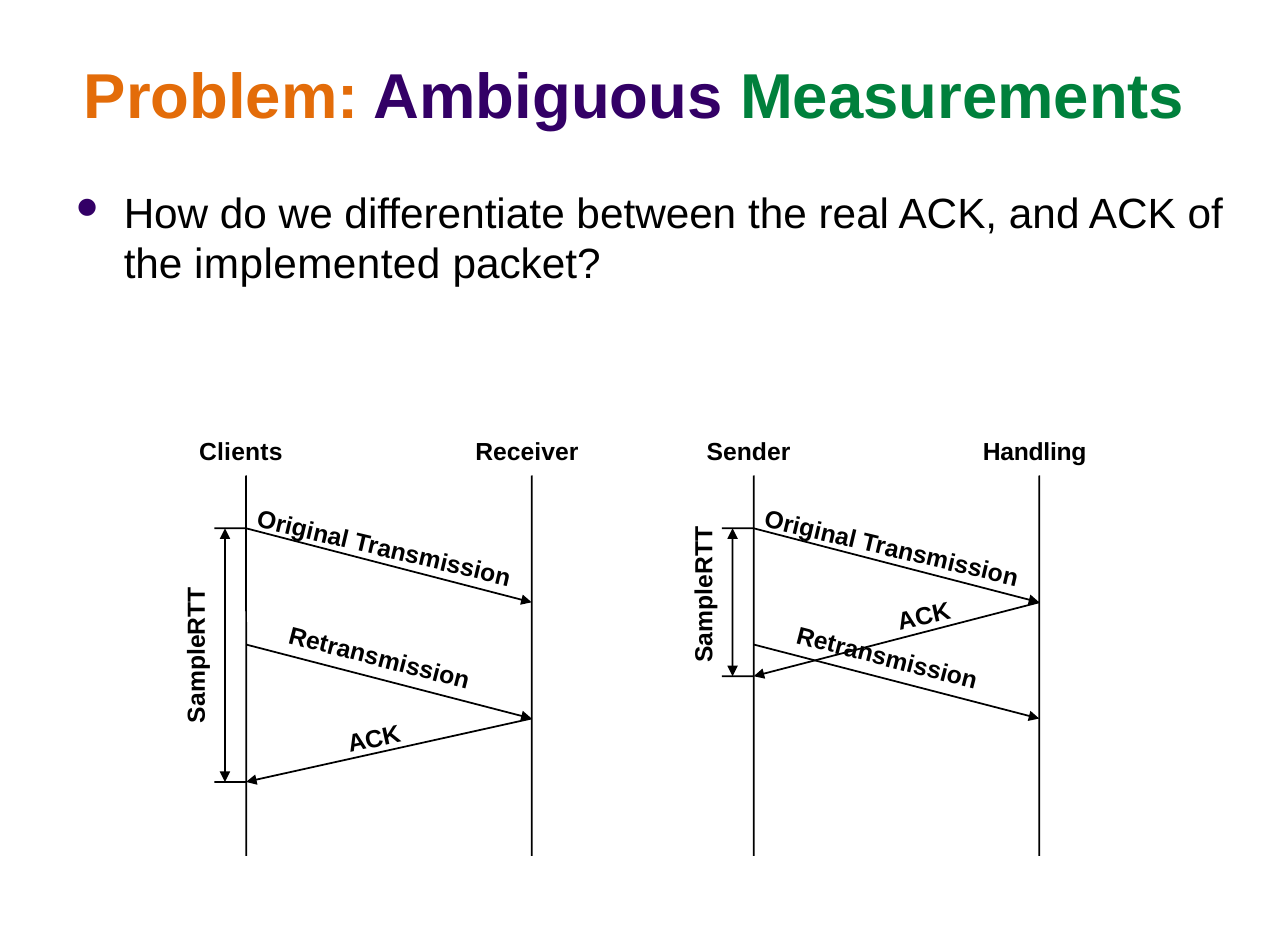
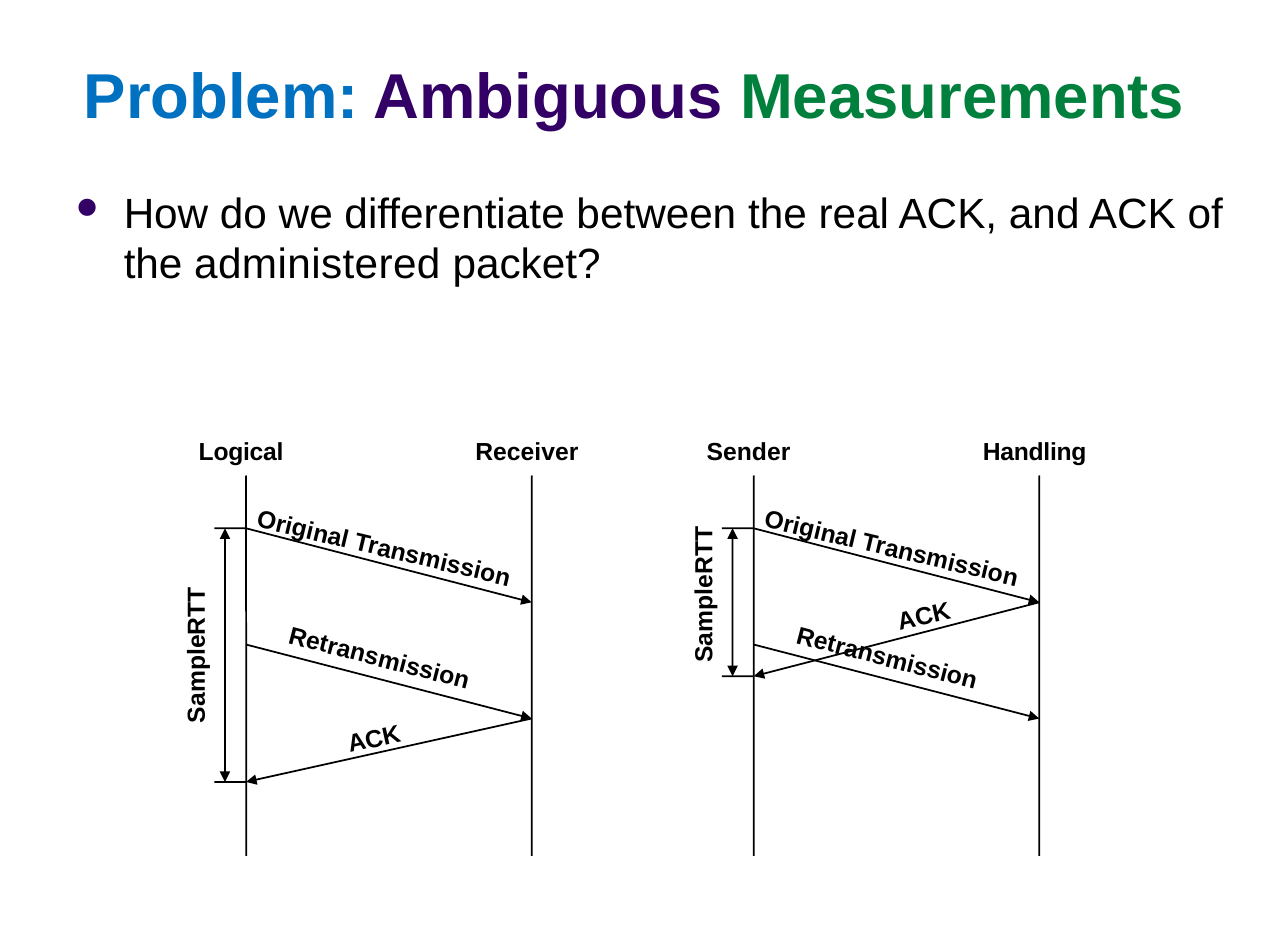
Problem colour: orange -> blue
implemented: implemented -> administered
Clients: Clients -> Logical
